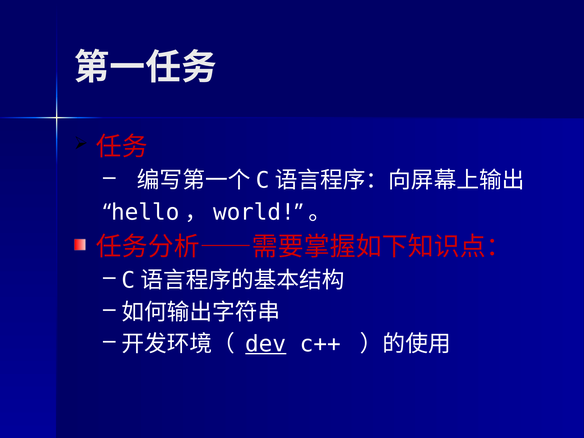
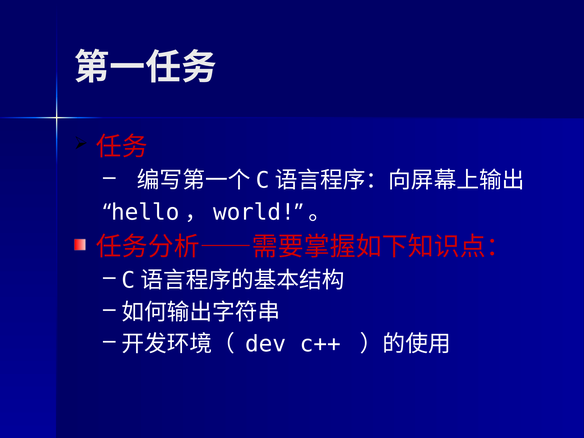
dev underline: present -> none
